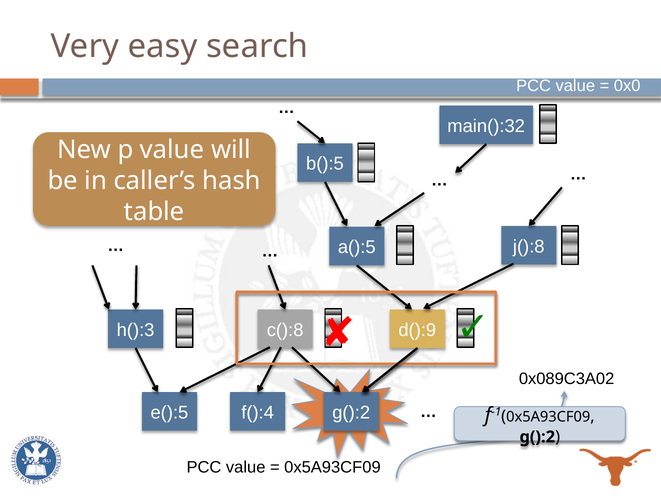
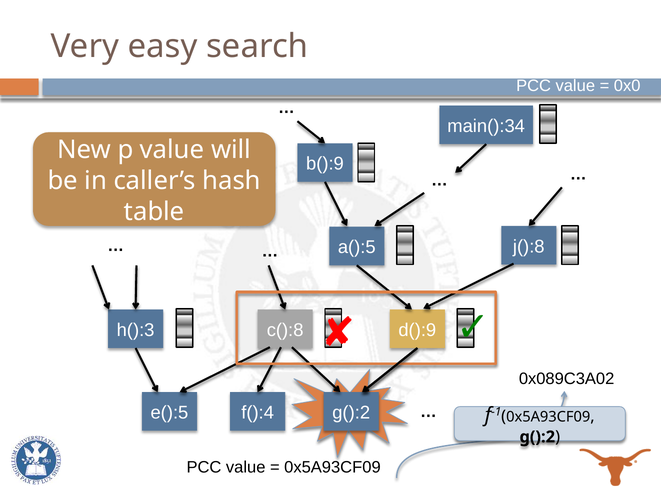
main():32: main():32 -> main():34
b():5: b():5 -> b():9
